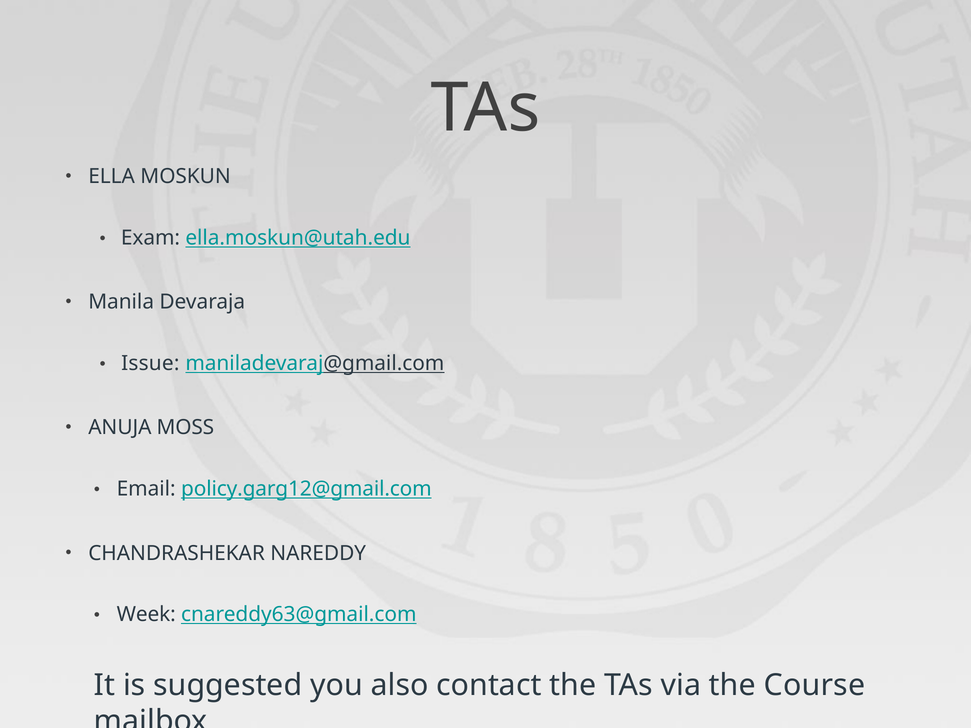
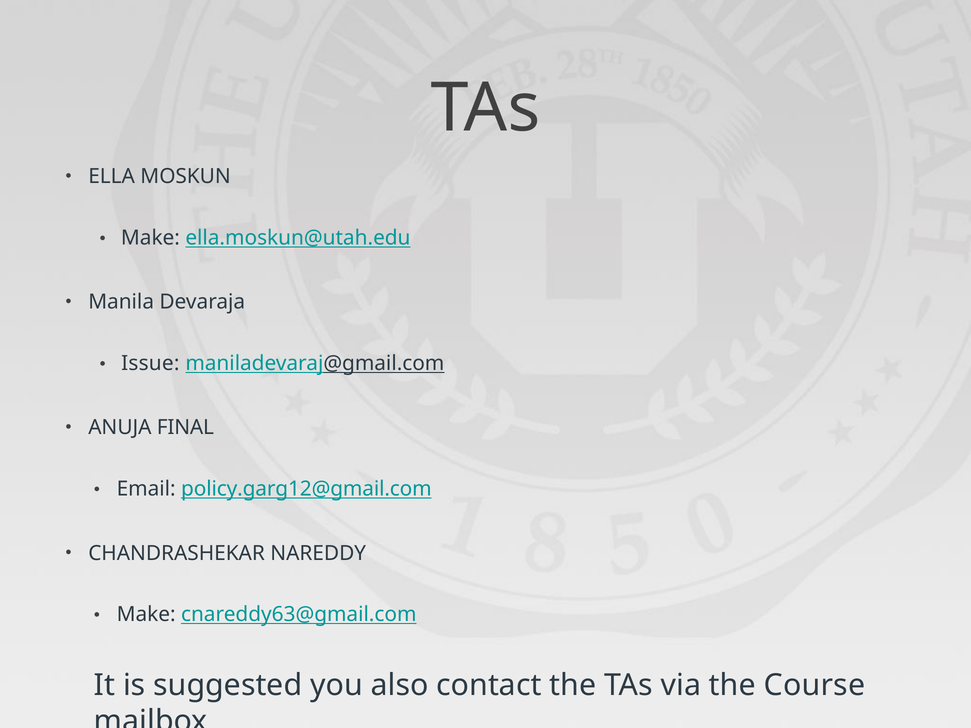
Exam at (150, 238): Exam -> Make
MOSS: MOSS -> FINAL
Week at (146, 614): Week -> Make
